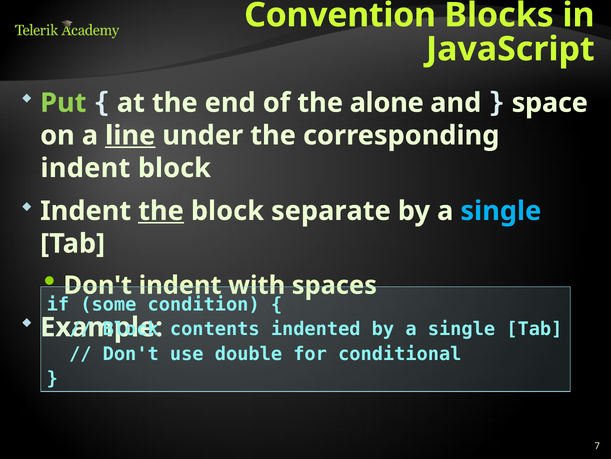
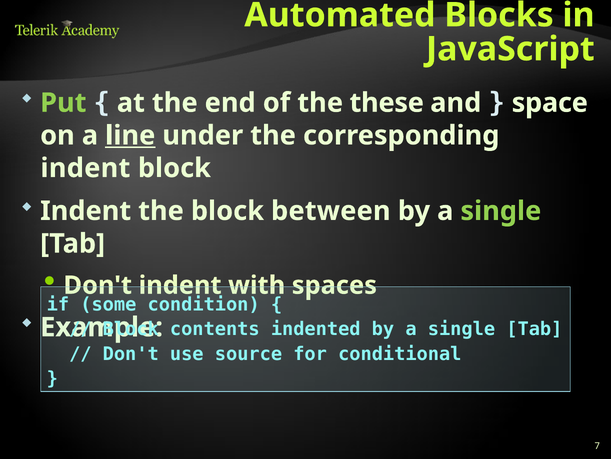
Convention: Convention -> Automated
alone: alone -> these
the at (161, 211) underline: present -> none
separate: separate -> between
single at (501, 211) colour: light blue -> light green
double: double -> source
